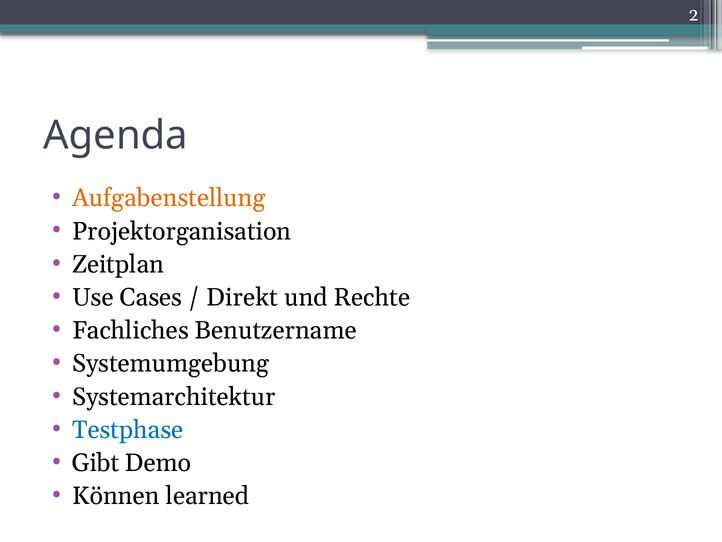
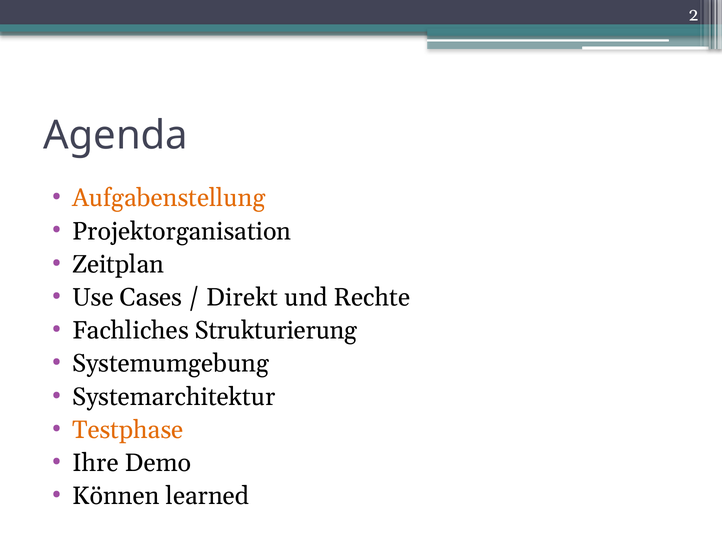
Benutzername: Benutzername -> Strukturierung
Testphase colour: blue -> orange
Gibt: Gibt -> Ihre
